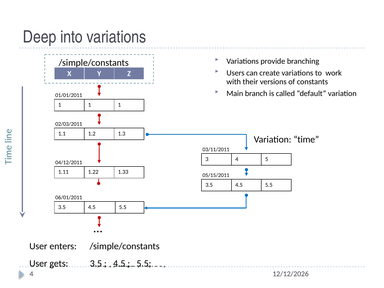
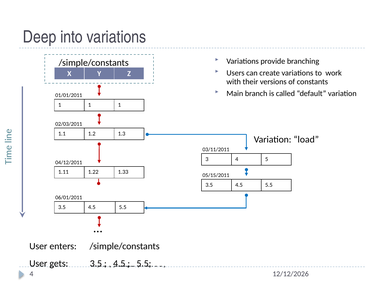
time: time -> load
